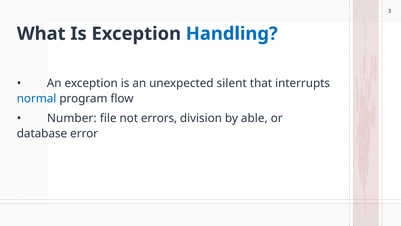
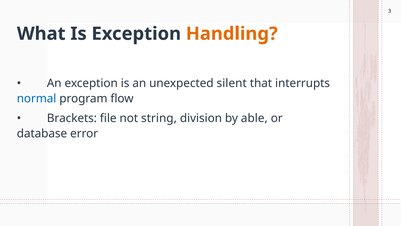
Handling colour: blue -> orange
Number: Number -> Brackets
errors: errors -> string
